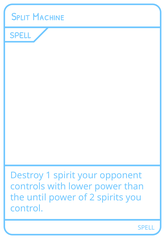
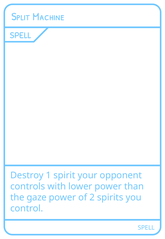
until: until -> gaze
